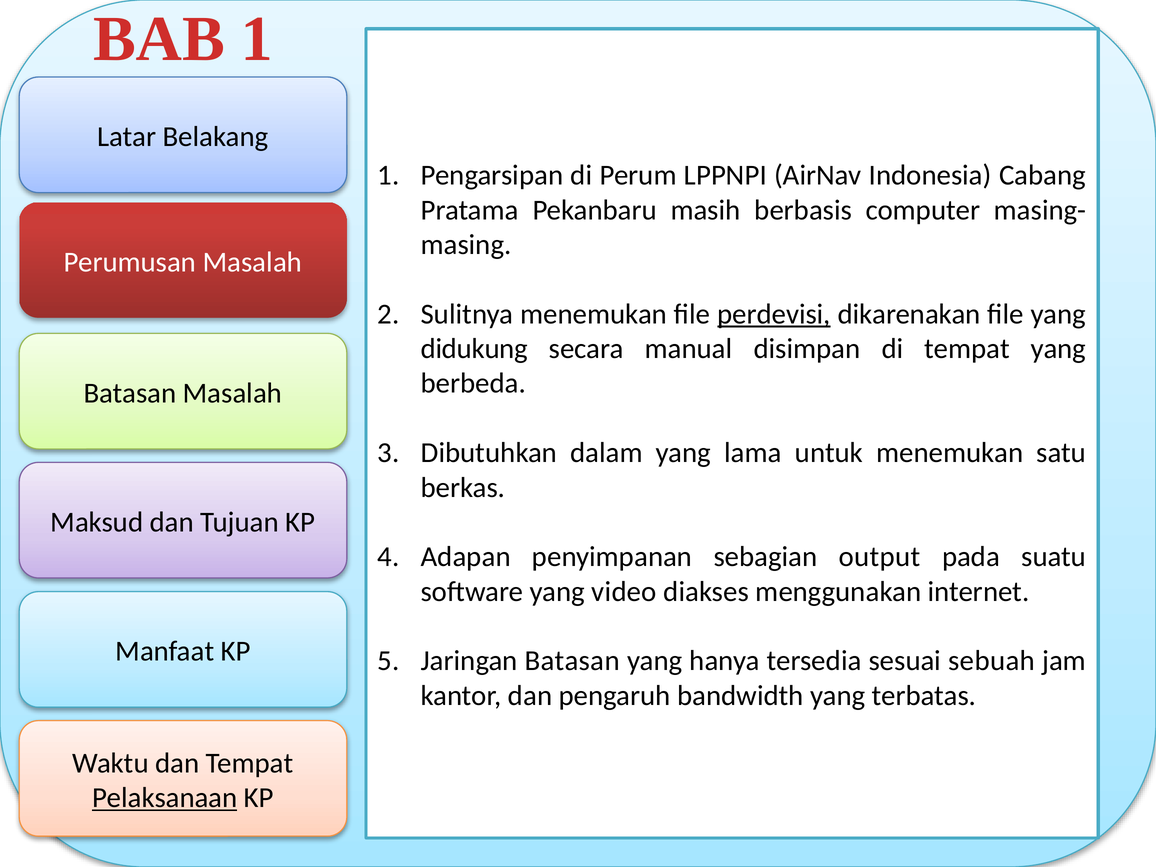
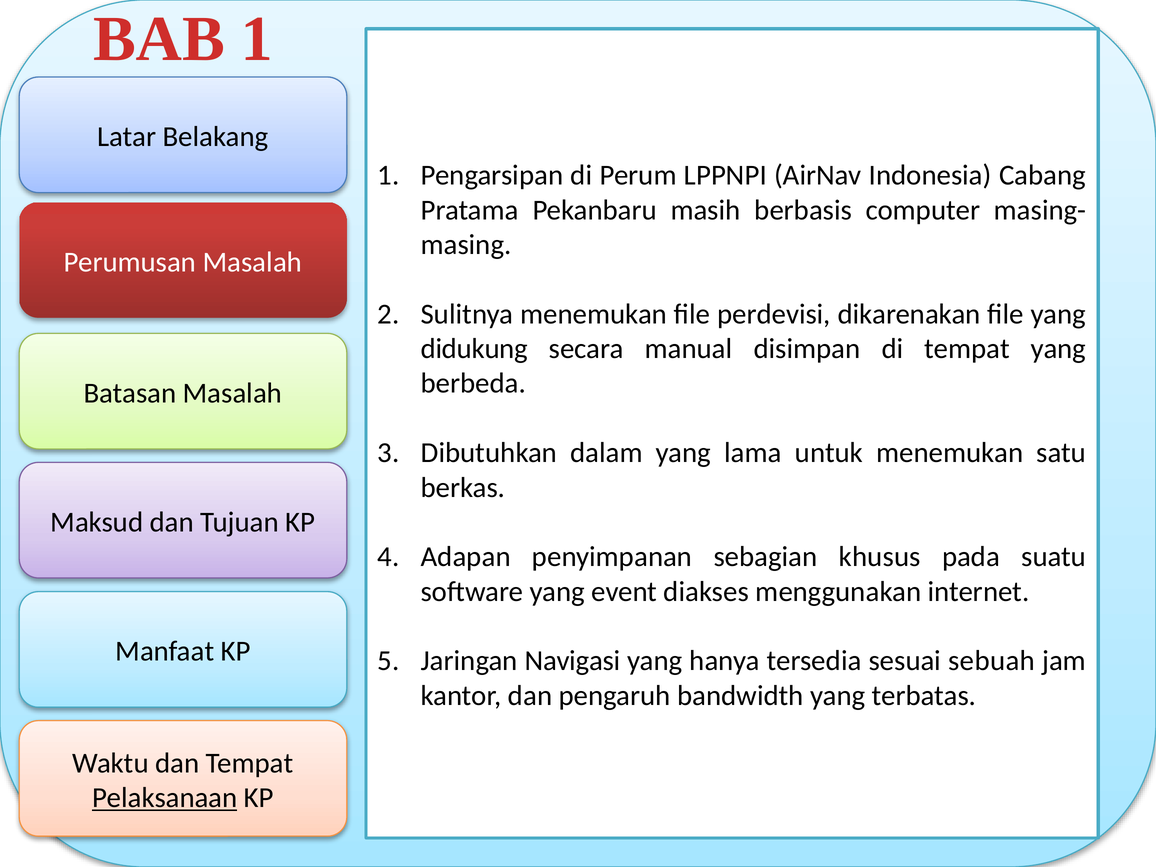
perdevisi underline: present -> none
output: output -> khusus
video: video -> event
Jaringan Batasan: Batasan -> Navigasi
